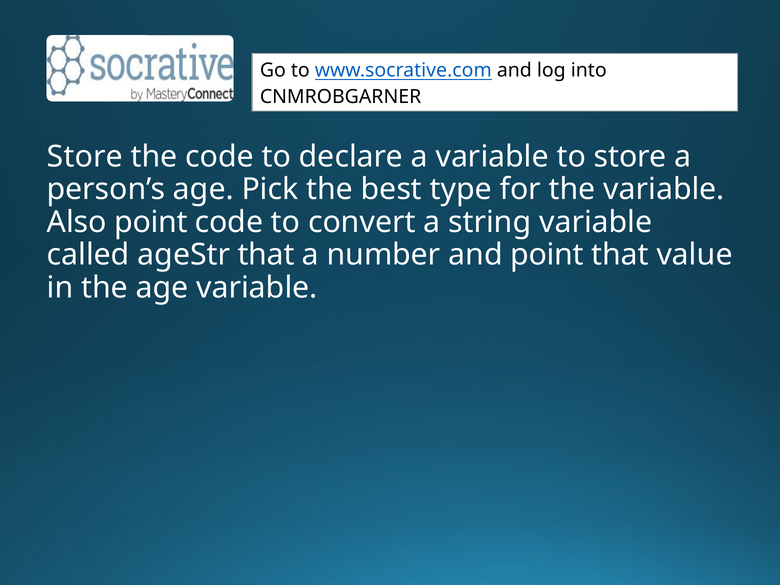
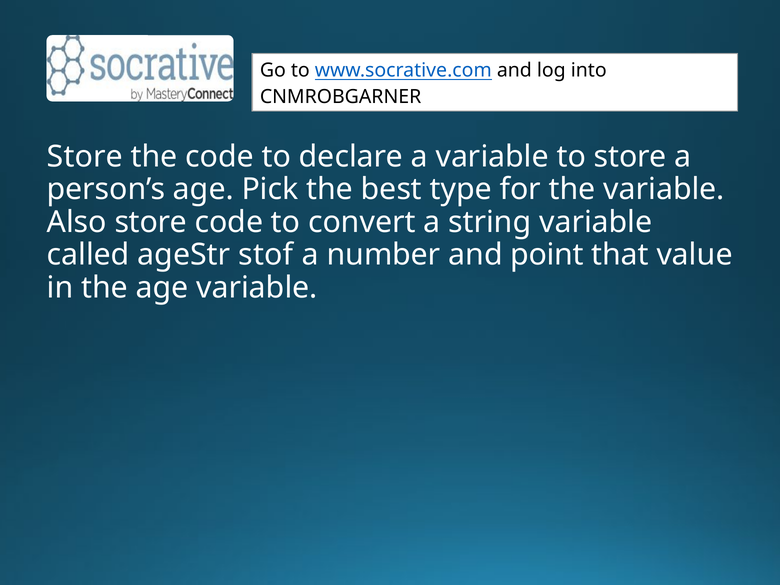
Also point: point -> store
ageStr that: that -> stof
